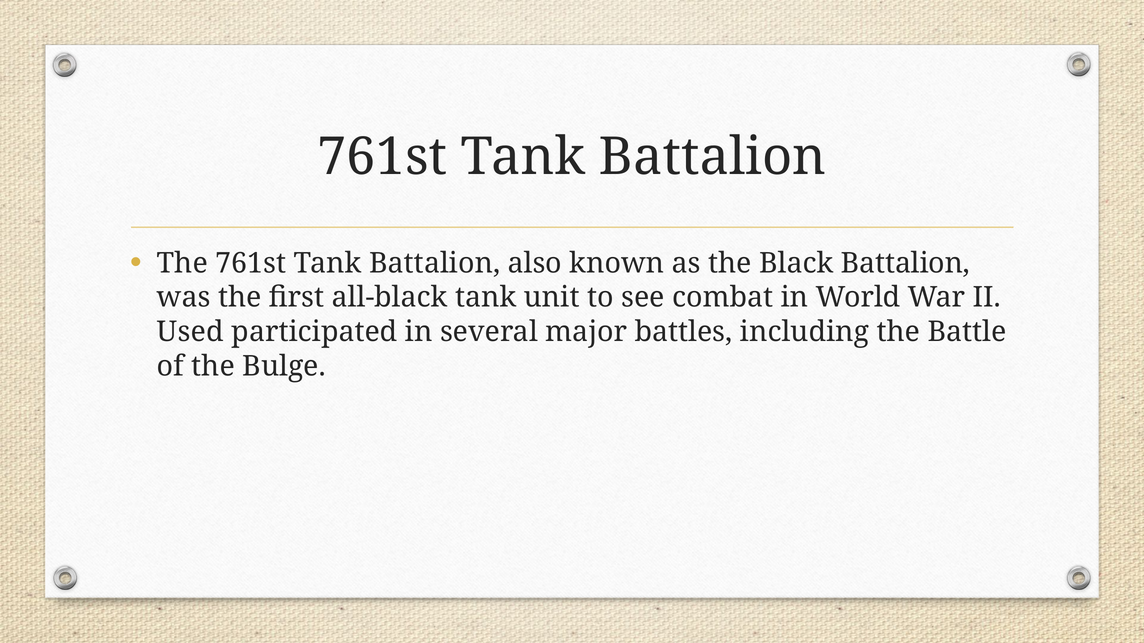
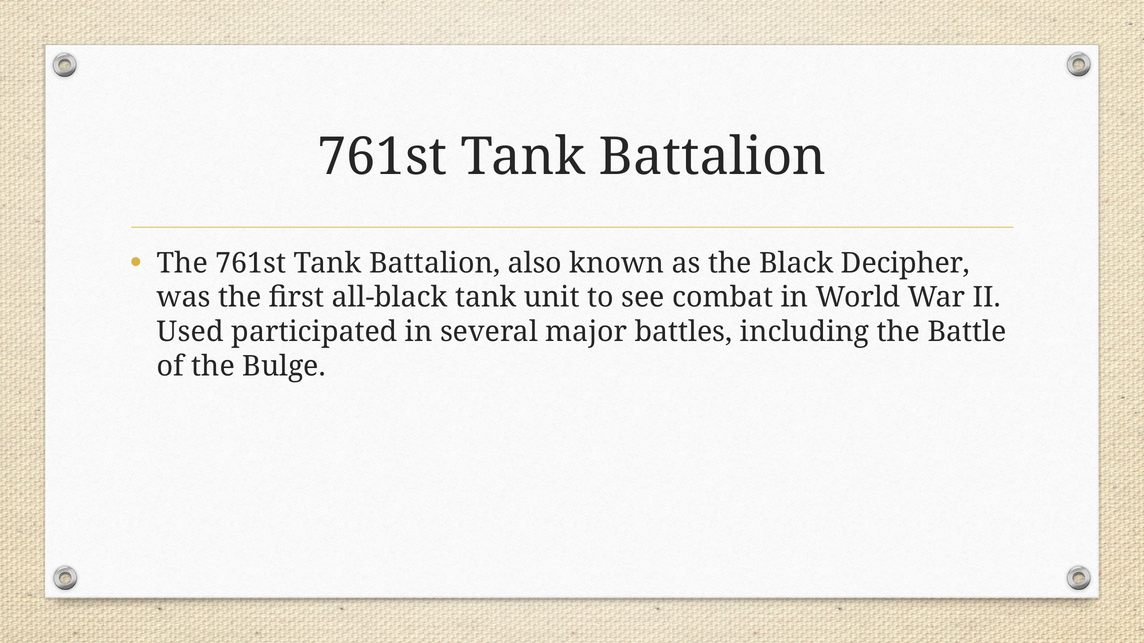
Black Battalion: Battalion -> Decipher
